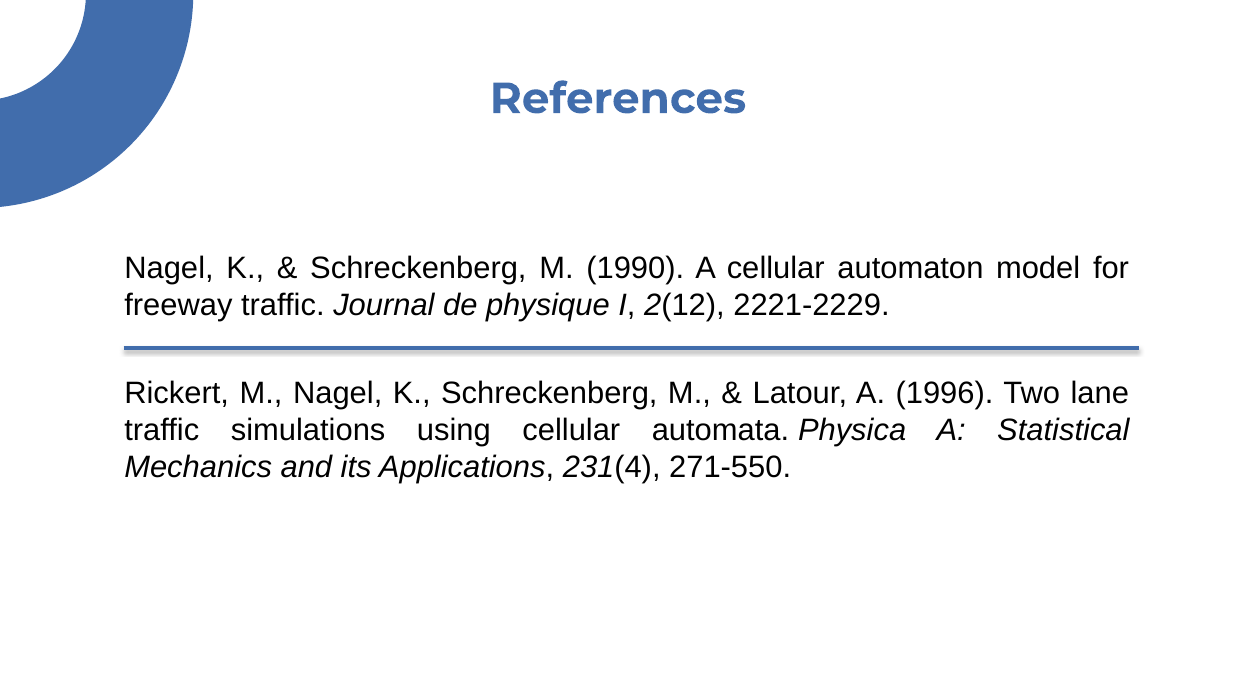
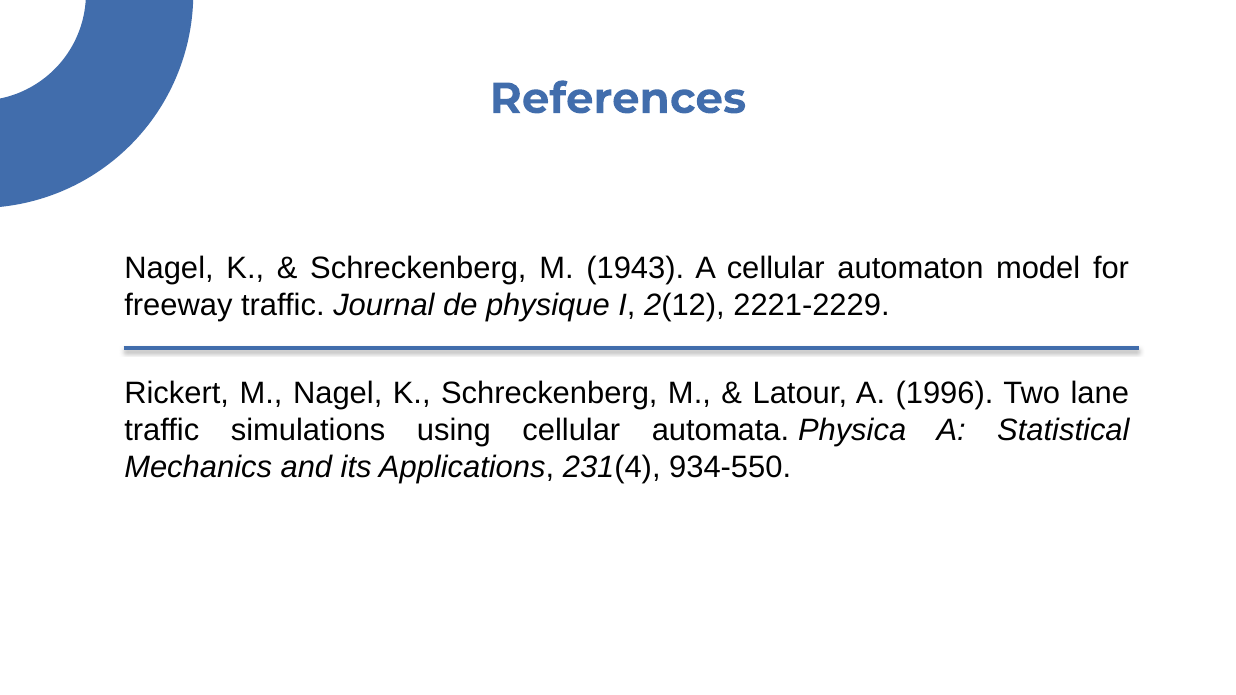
1990: 1990 -> 1943
271-550: 271-550 -> 934-550
